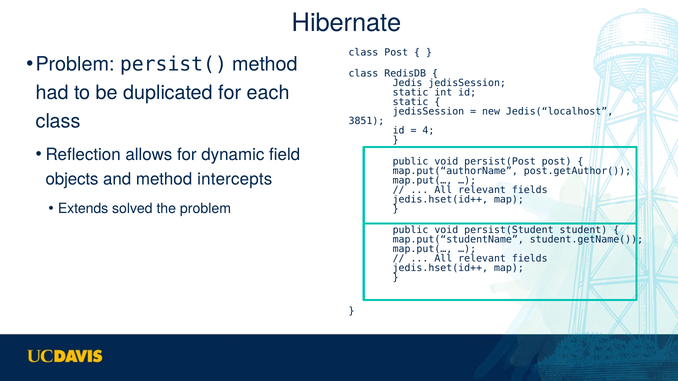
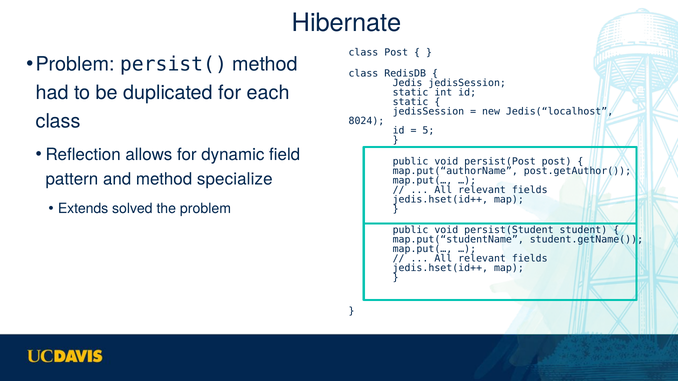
3851: 3851 -> 8024
4: 4 -> 5
objects: objects -> pattern
intercepts: intercepts -> specialize
